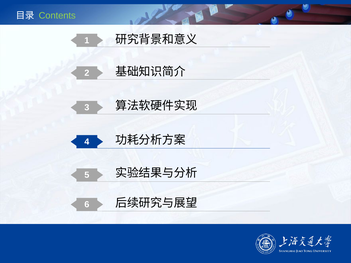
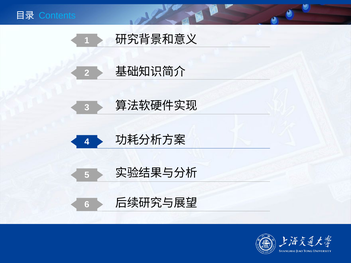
Contents colour: light green -> light blue
